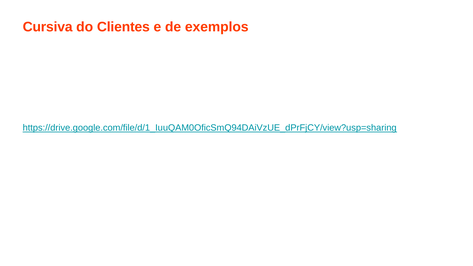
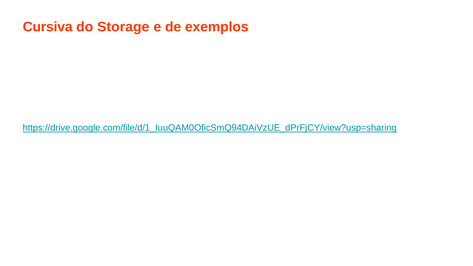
Clientes: Clientes -> Storage
